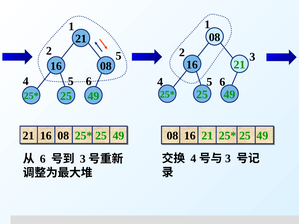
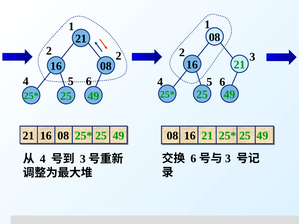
2 5: 5 -> 2
4 at (193, 159): 4 -> 6
6 at (43, 159): 6 -> 4
